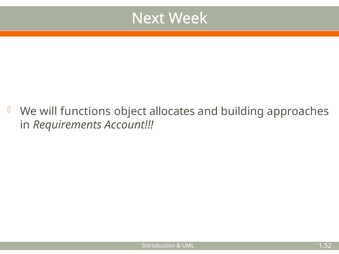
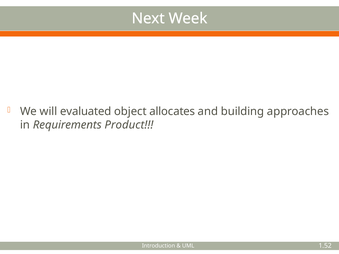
functions: functions -> evaluated
Account: Account -> Product
